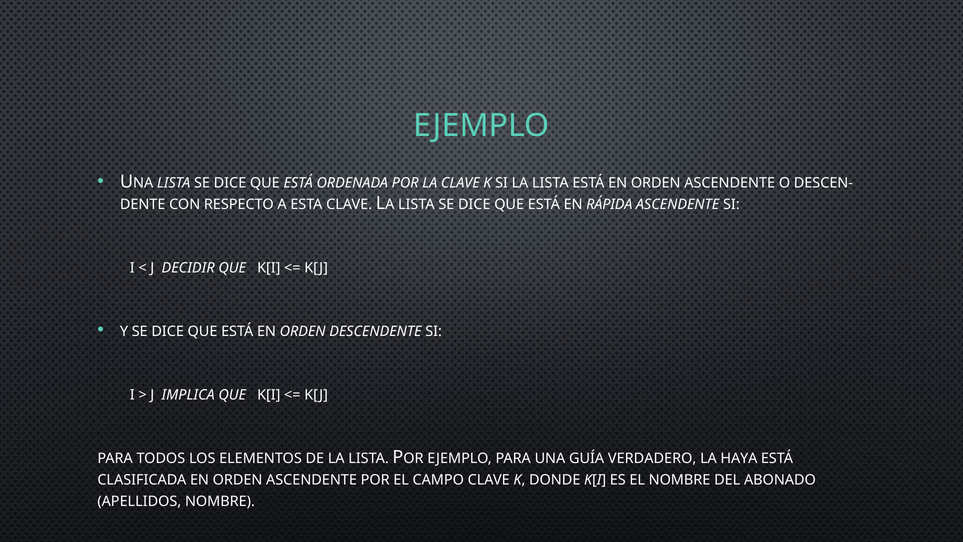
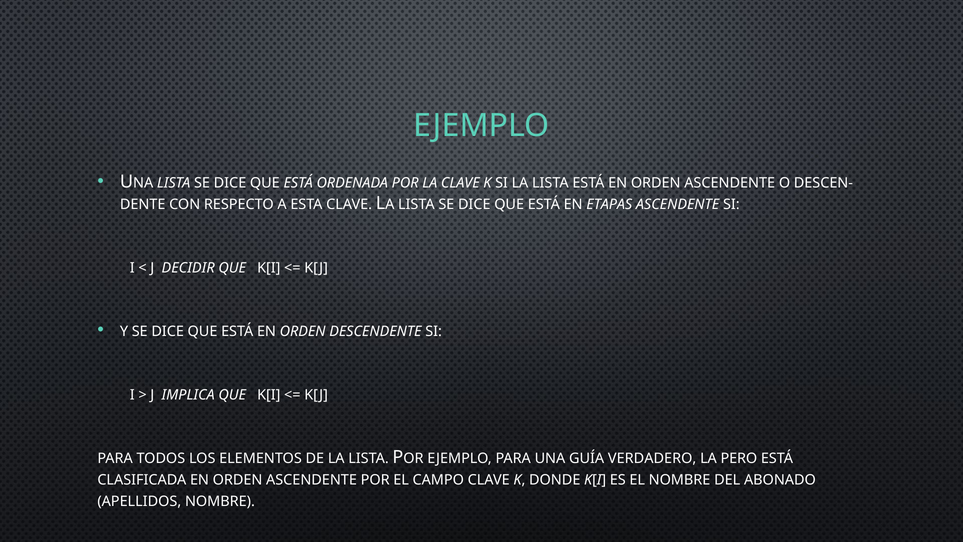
RÁPIDA: RÁPIDA -> ETAPAS
HAYA: HAYA -> PERO
